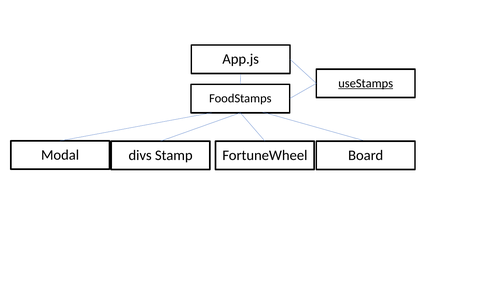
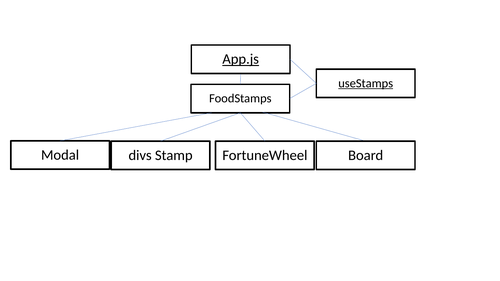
App.js underline: none -> present
